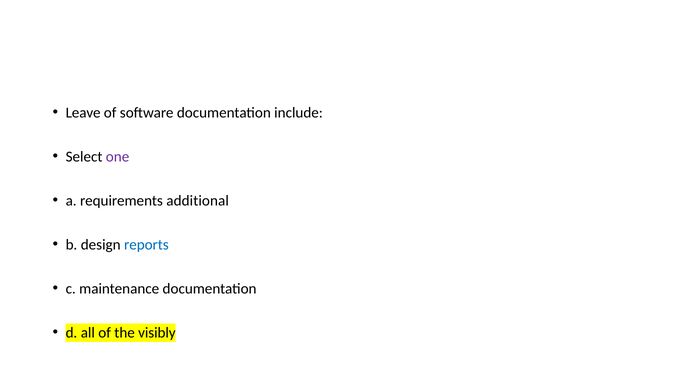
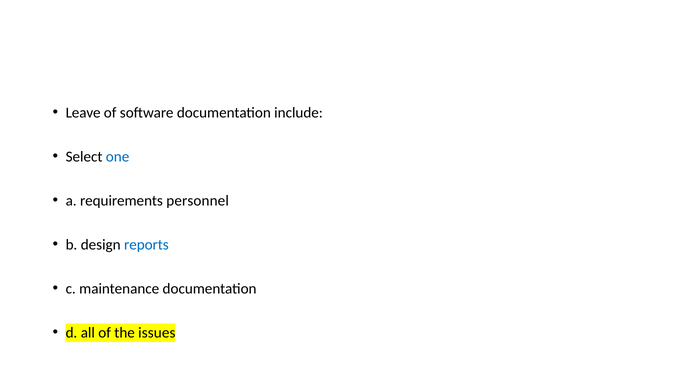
one colour: purple -> blue
additional: additional -> personnel
visibly: visibly -> issues
